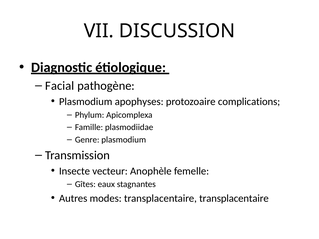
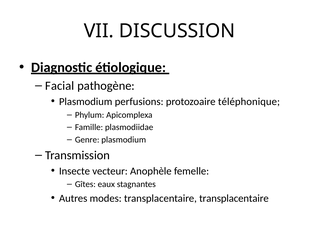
apophyses: apophyses -> perfusions
complications: complications -> téléphonique
